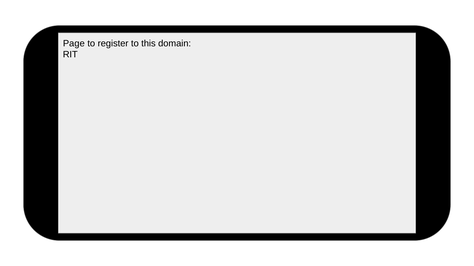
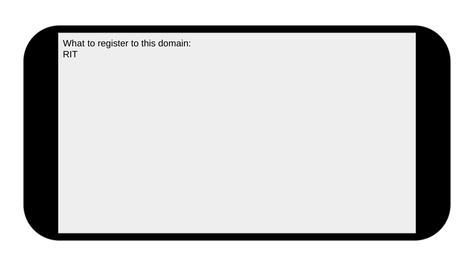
Page: Page -> What
